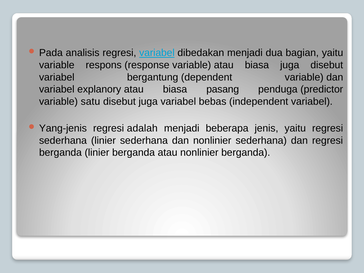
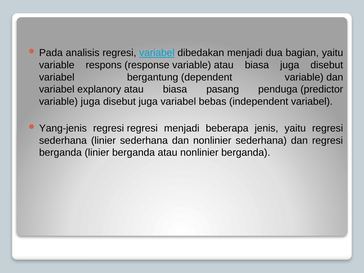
variable satu: satu -> juga
regresi adalah: adalah -> regresi
